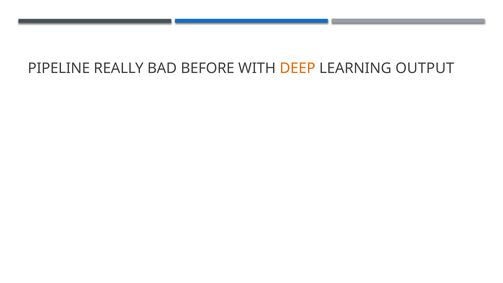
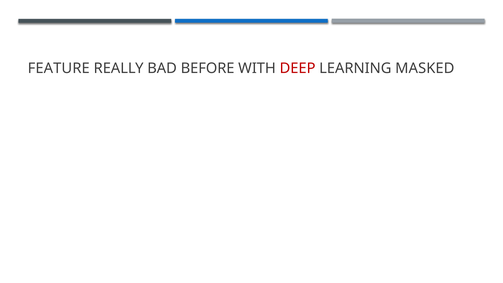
PIPELINE: PIPELINE -> FEATURE
DEEP colour: orange -> red
OUTPUT: OUTPUT -> MASKED
